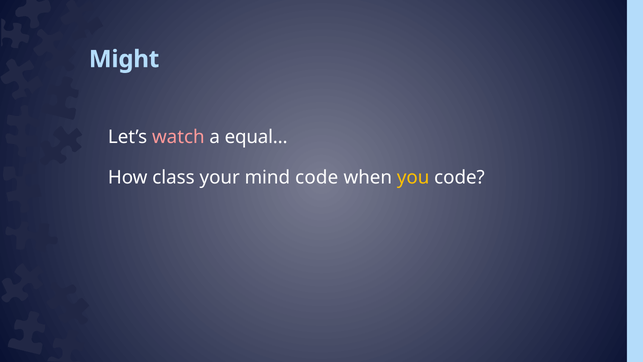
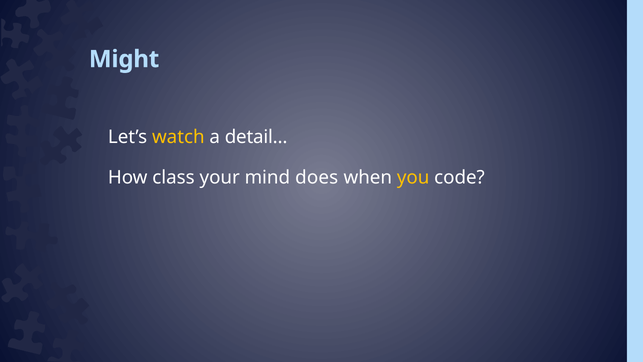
watch colour: pink -> yellow
equal…: equal… -> detail…
mind code: code -> does
